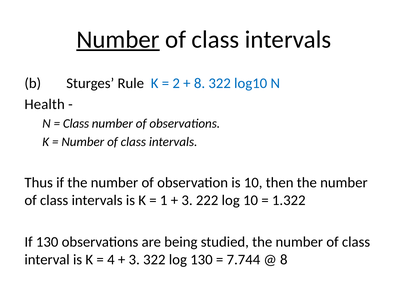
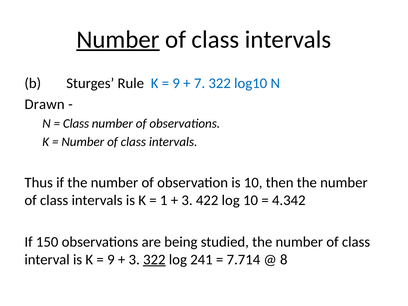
2 at (176, 83): 2 -> 9
8 at (200, 83): 8 -> 7
Health: Health -> Drawn
222: 222 -> 422
1.322: 1.322 -> 4.342
If 130: 130 -> 150
4 at (111, 260): 4 -> 9
322 at (154, 260) underline: none -> present
log 130: 130 -> 241
7.744: 7.744 -> 7.714
